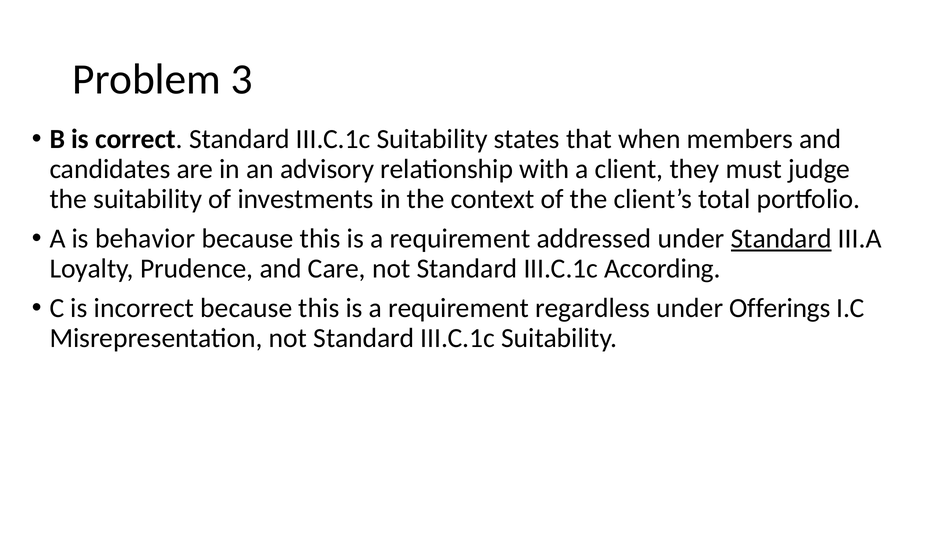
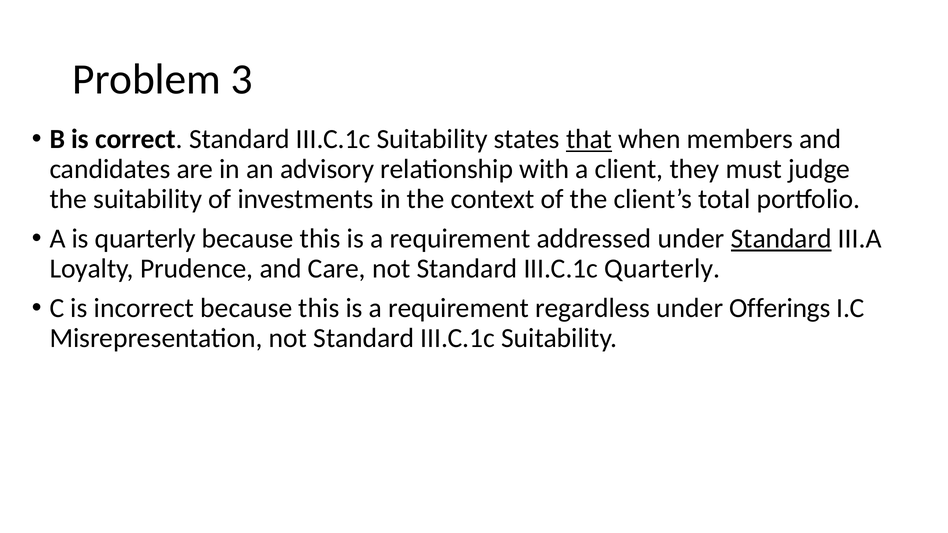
that underline: none -> present
is behavior: behavior -> quarterly
III.C.1c According: According -> Quarterly
